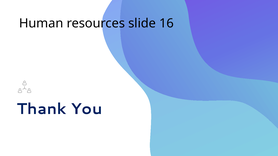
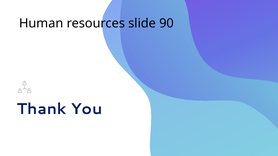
16: 16 -> 90
